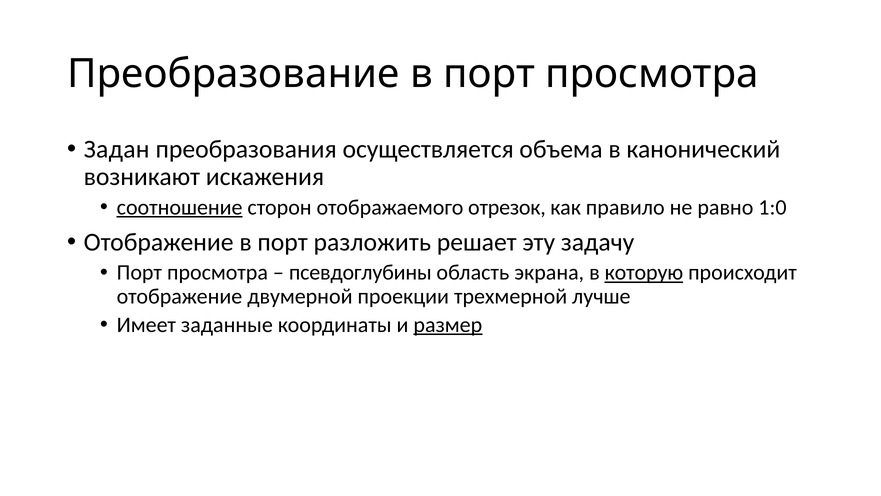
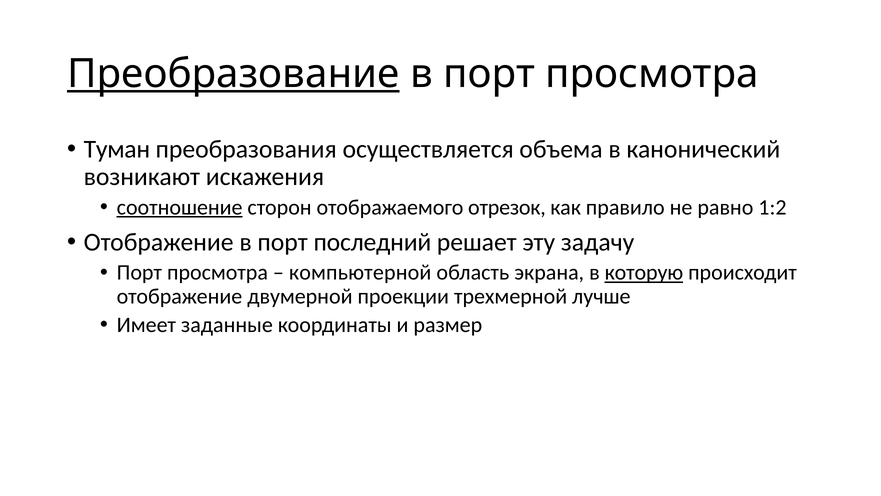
Преобразование underline: none -> present
Задан: Задан -> Туман
1:0: 1:0 -> 1:2
разложить: разложить -> последний
псевдоглубины: псевдоглубины -> компьютерной
размер underline: present -> none
